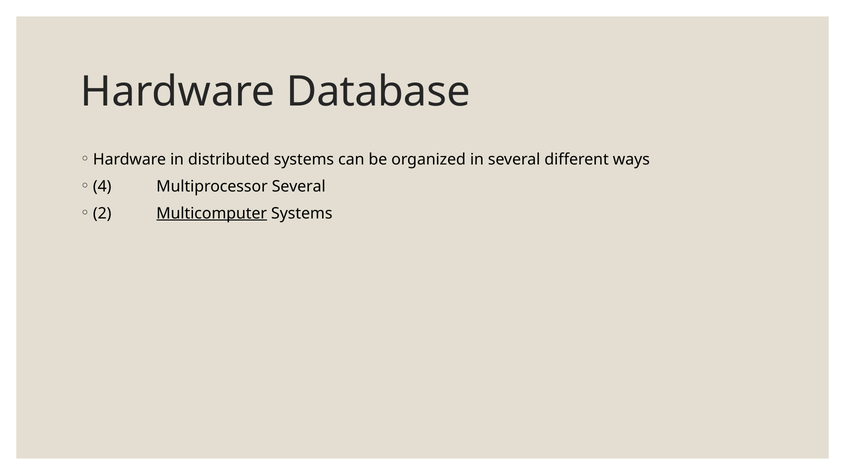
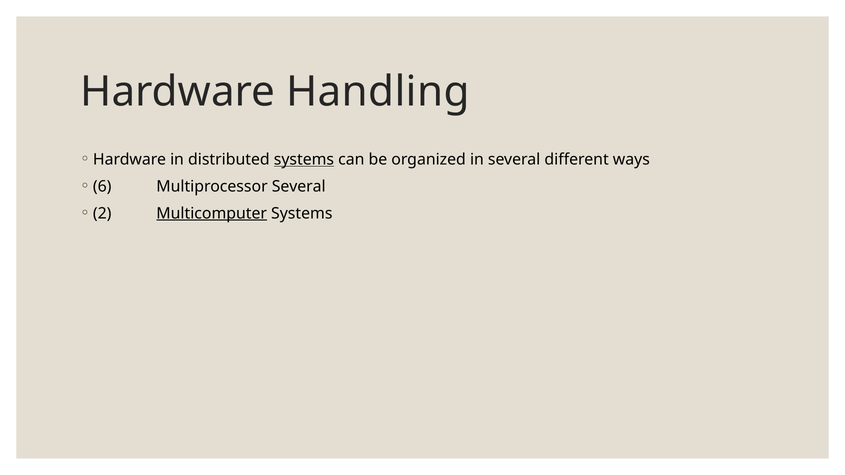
Database: Database -> Handling
systems at (304, 160) underline: none -> present
4: 4 -> 6
